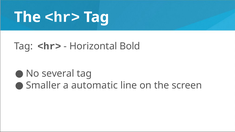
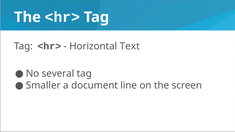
Bold: Bold -> Text
automatic: automatic -> document
